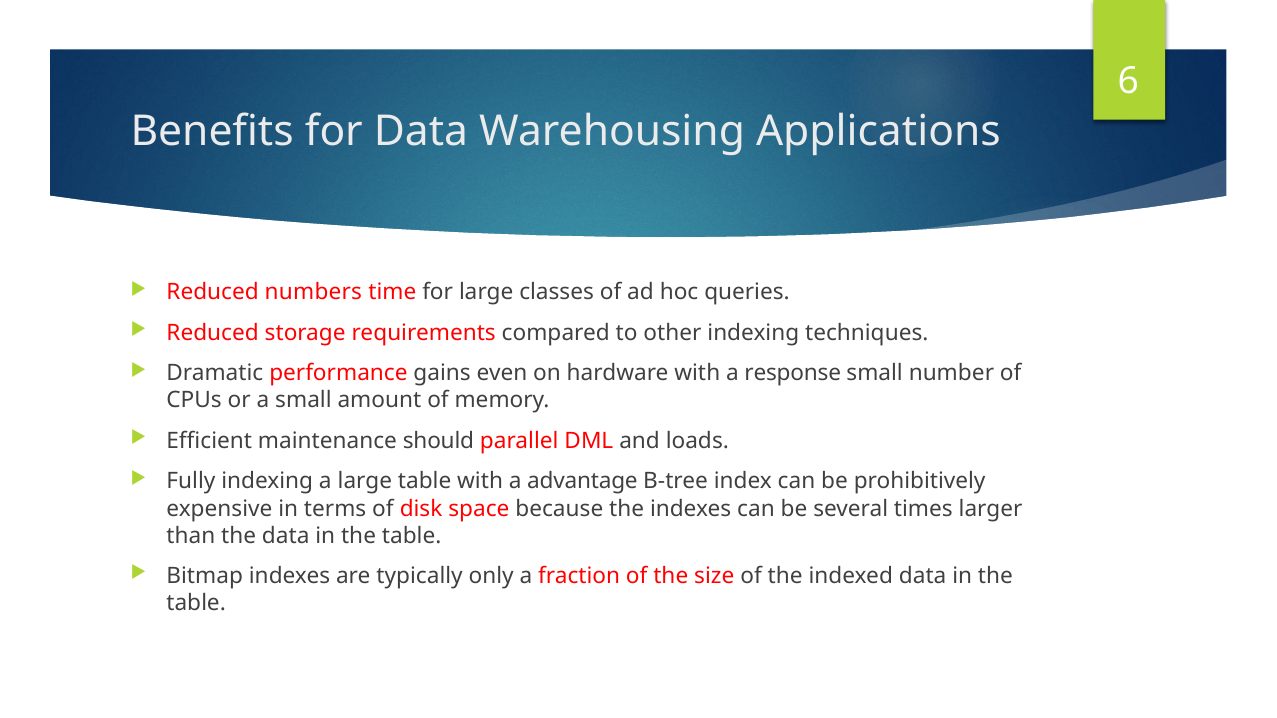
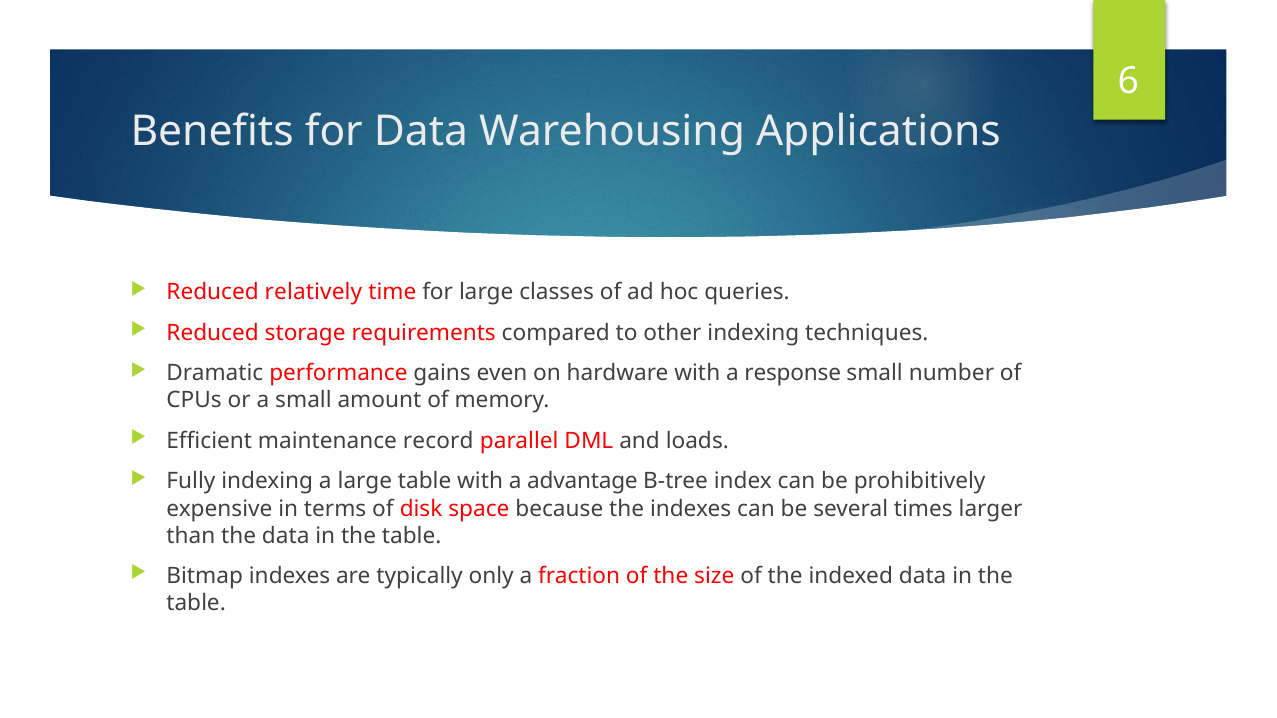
numbers: numbers -> relatively
should: should -> record
